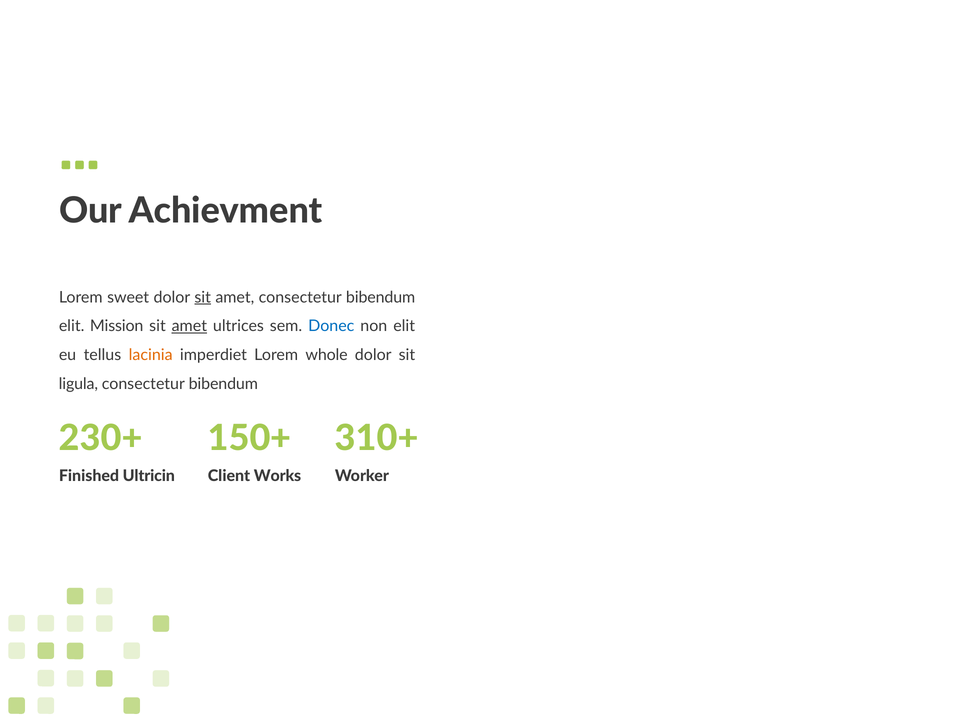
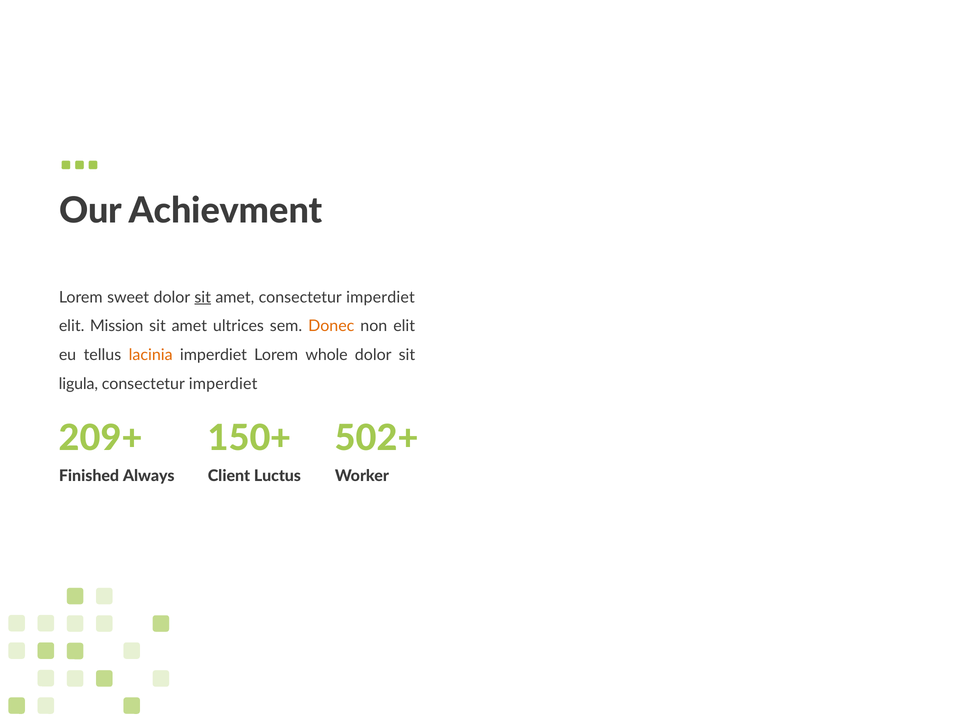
amet consectetur bibendum: bibendum -> imperdiet
amet at (189, 326) underline: present -> none
Donec colour: blue -> orange
bibendum at (223, 384): bibendum -> imperdiet
230+: 230+ -> 209+
310+: 310+ -> 502+
Ultricin: Ultricin -> Always
Works: Works -> Luctus
